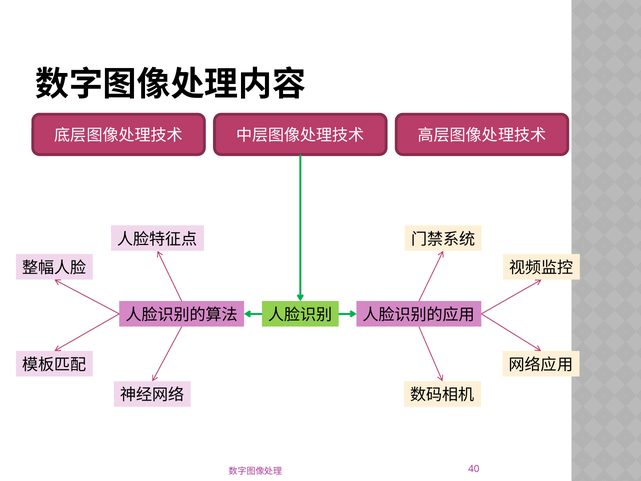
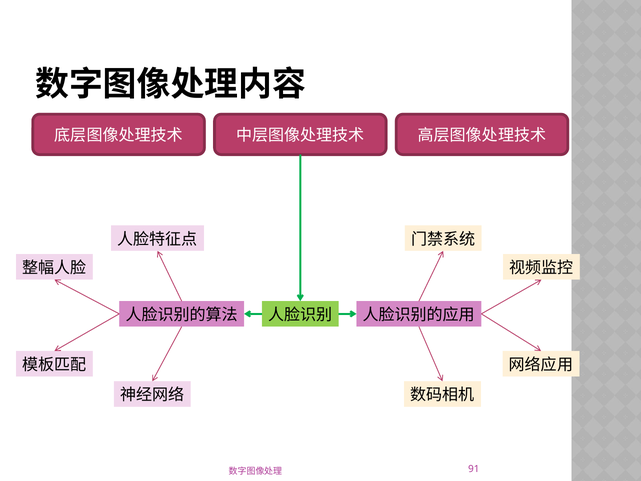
40: 40 -> 91
